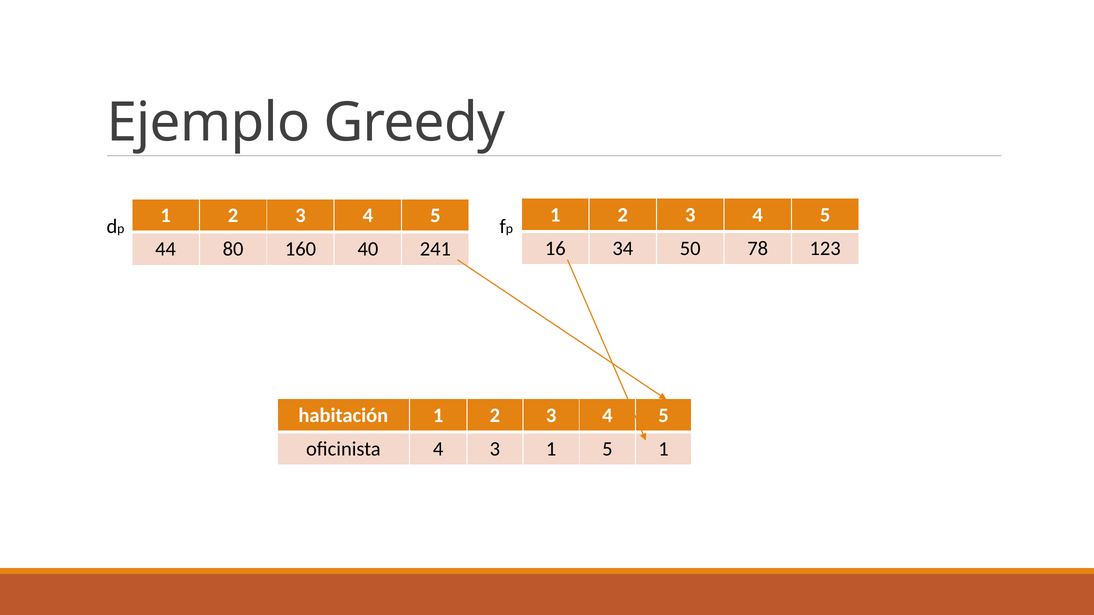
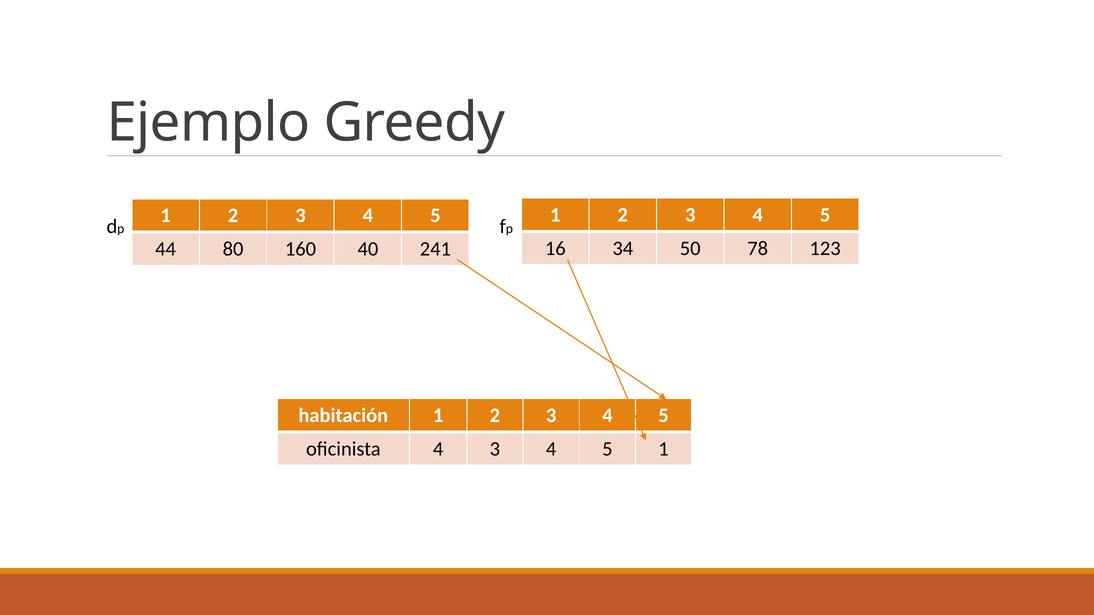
4 3 1: 1 -> 4
